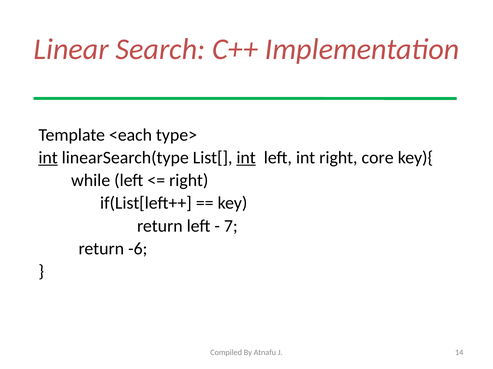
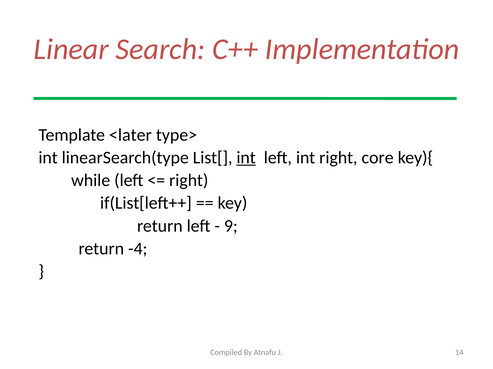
<each: <each -> <later
int at (48, 158) underline: present -> none
7: 7 -> 9
-6: -6 -> -4
